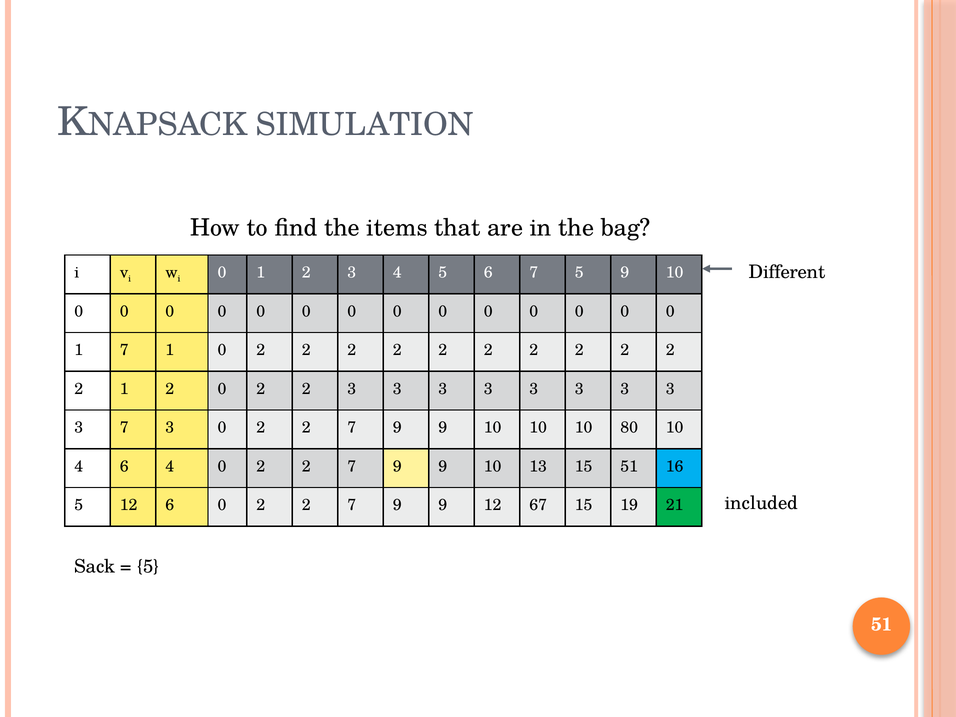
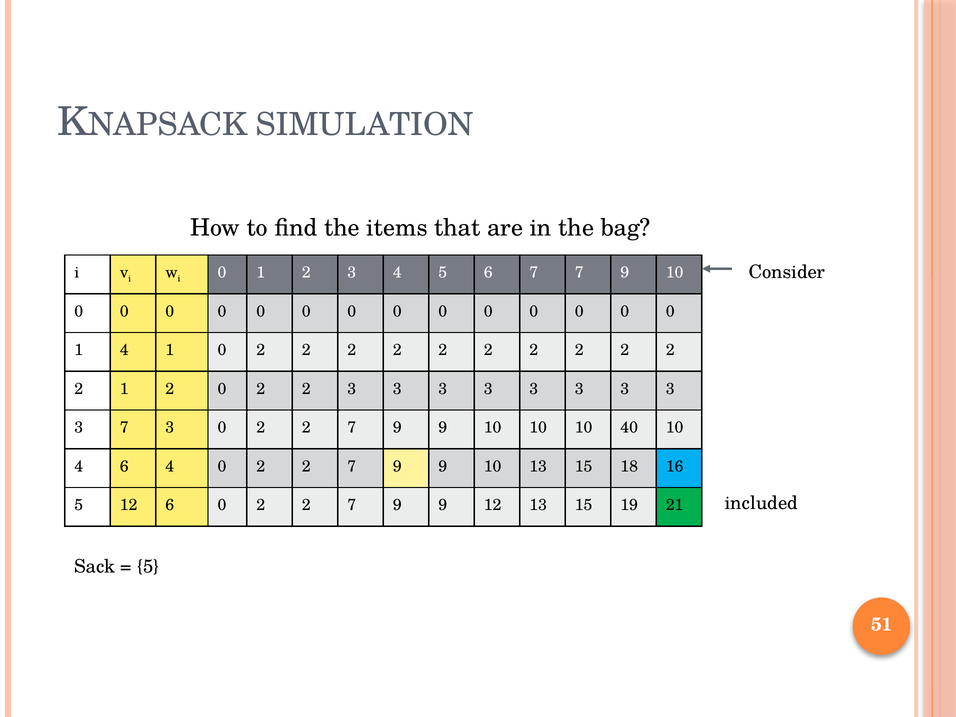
Different: Different -> Consider
7 5: 5 -> 7
1 7: 7 -> 4
80: 80 -> 40
15 51: 51 -> 18
12 67: 67 -> 13
